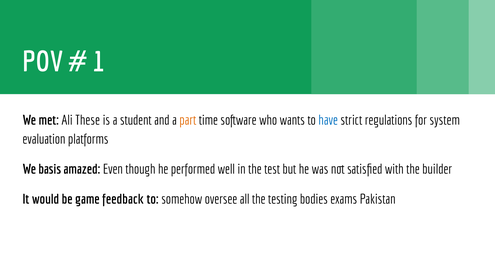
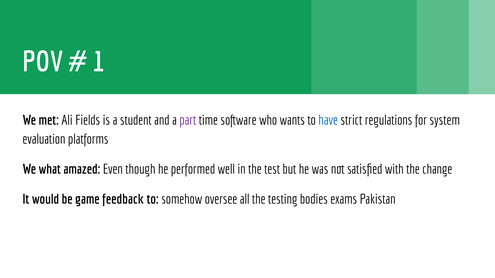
These: These -> Fields
part colour: orange -> purple
basis: basis -> what
builder: builder -> change
